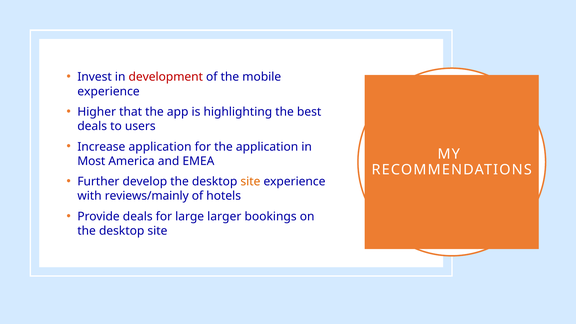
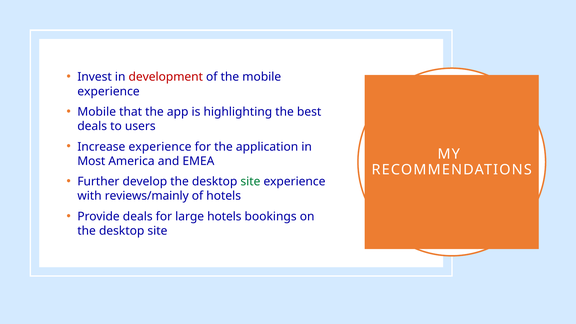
Higher at (97, 112): Higher -> Mobile
Increase application: application -> experience
site at (250, 182) colour: orange -> green
large larger: larger -> hotels
